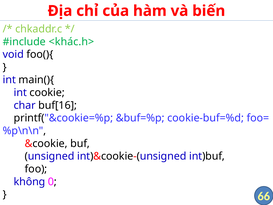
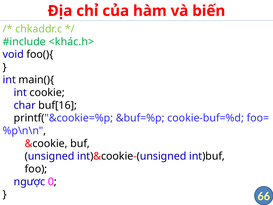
không: không -> ngược
